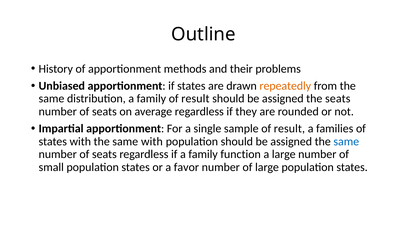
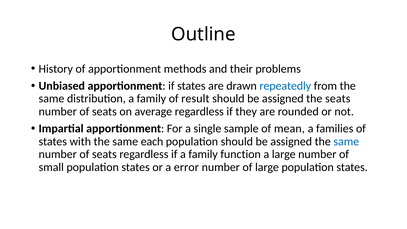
repeatedly colour: orange -> blue
sample of result: result -> mean
same with: with -> each
favor: favor -> error
